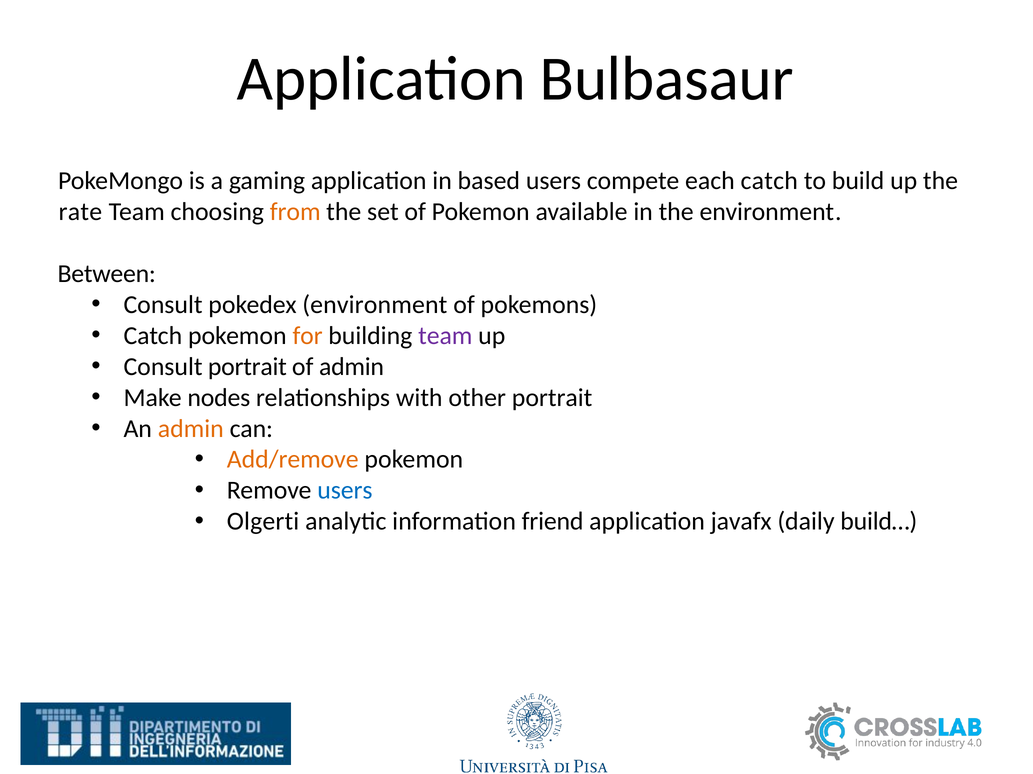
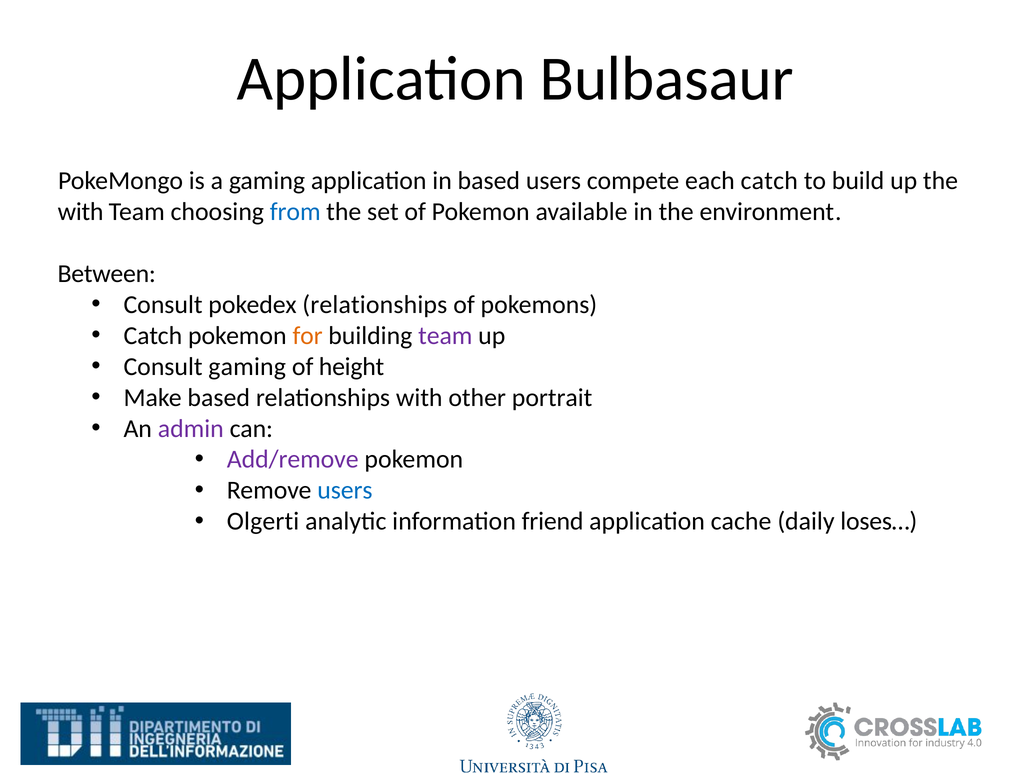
rate at (80, 212): rate -> with
from colour: orange -> blue
pokedex environment: environment -> relationships
Consult portrait: portrait -> gaming
of admin: admin -> height
Make nodes: nodes -> based
admin at (191, 429) colour: orange -> purple
Add/remove colour: orange -> purple
javafx: javafx -> cache
build…: build… -> loses…
